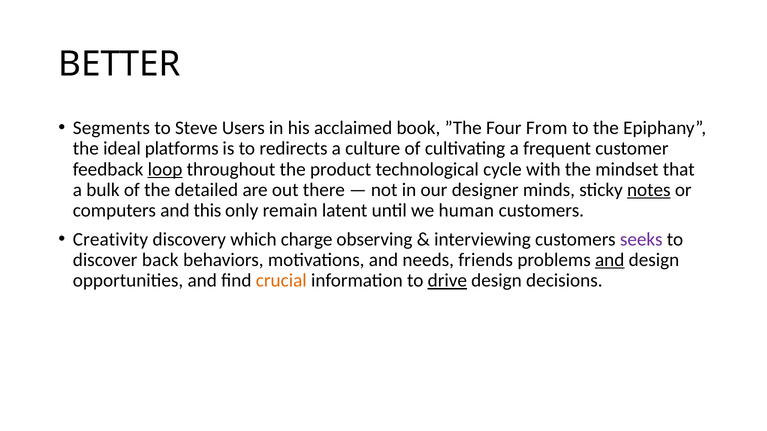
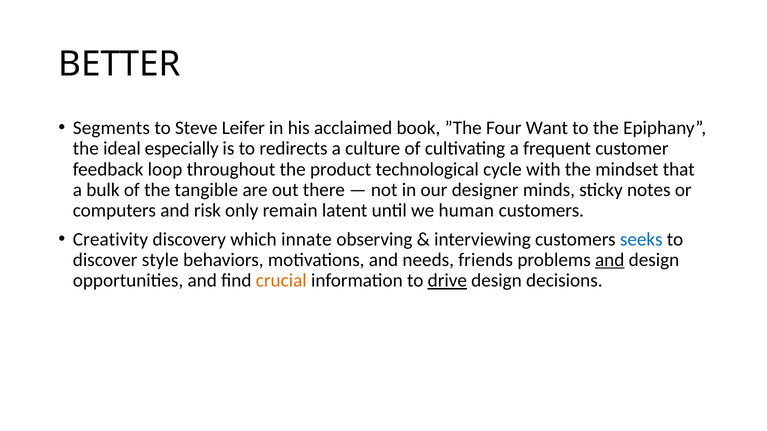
Users: Users -> Leifer
From: From -> Want
platforms: platforms -> especially
loop underline: present -> none
detailed: detailed -> tangible
notes underline: present -> none
this: this -> risk
charge: charge -> innate
seeks colour: purple -> blue
back: back -> style
